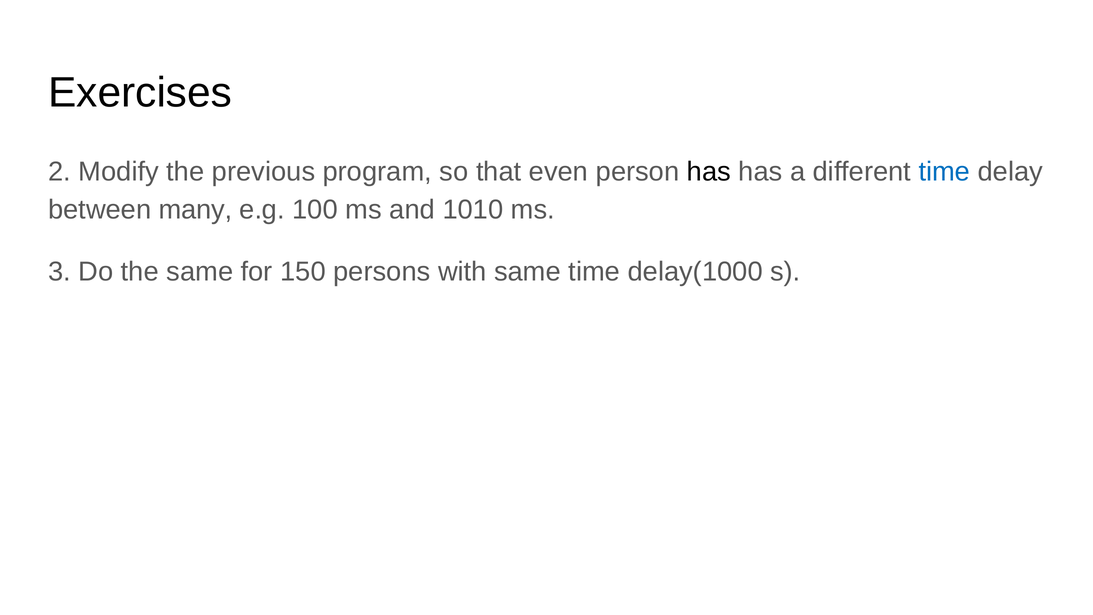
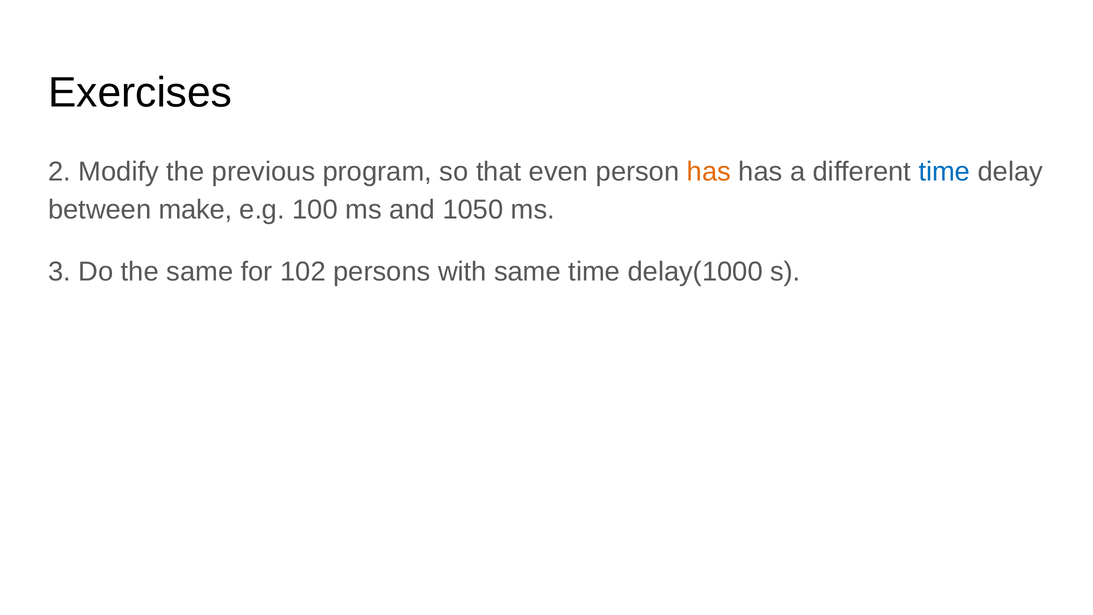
has at (709, 172) colour: black -> orange
many: many -> make
1010: 1010 -> 1050
150: 150 -> 102
